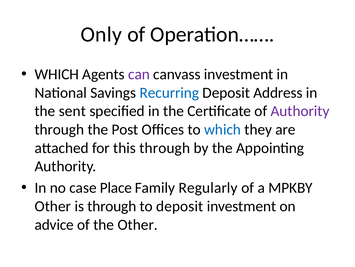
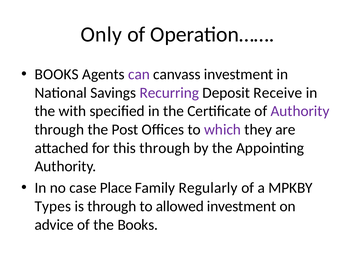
WHICH at (57, 74): WHICH -> BOOKS
Recurring colour: blue -> purple
Address: Address -> Receive
sent: sent -> with
which at (223, 129) colour: blue -> purple
Other at (53, 206): Other -> Types
to deposit: deposit -> allowed
the Other: Other -> Books
